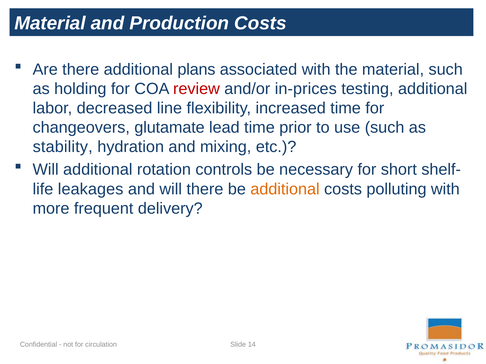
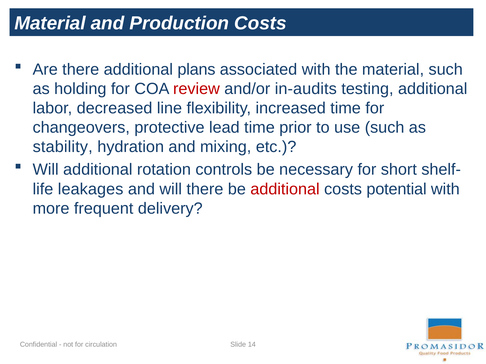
in-prices: in-prices -> in-audits
glutamate: glutamate -> protective
additional at (285, 189) colour: orange -> red
polluting: polluting -> potential
